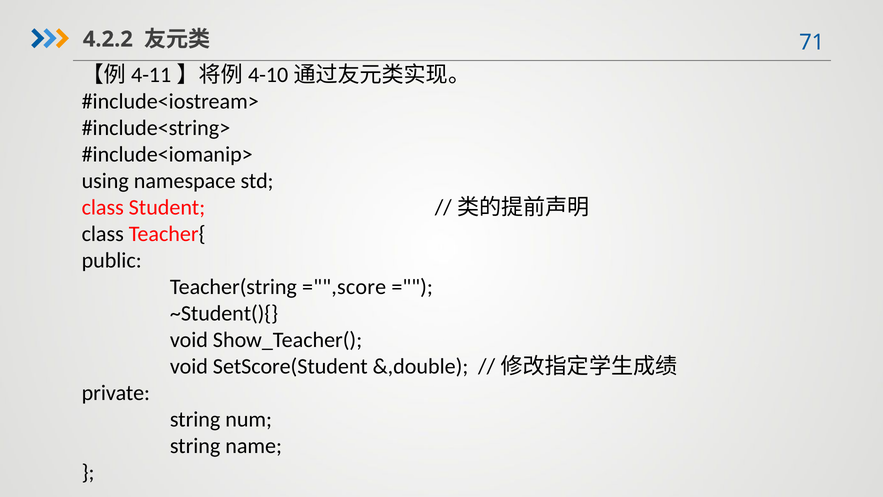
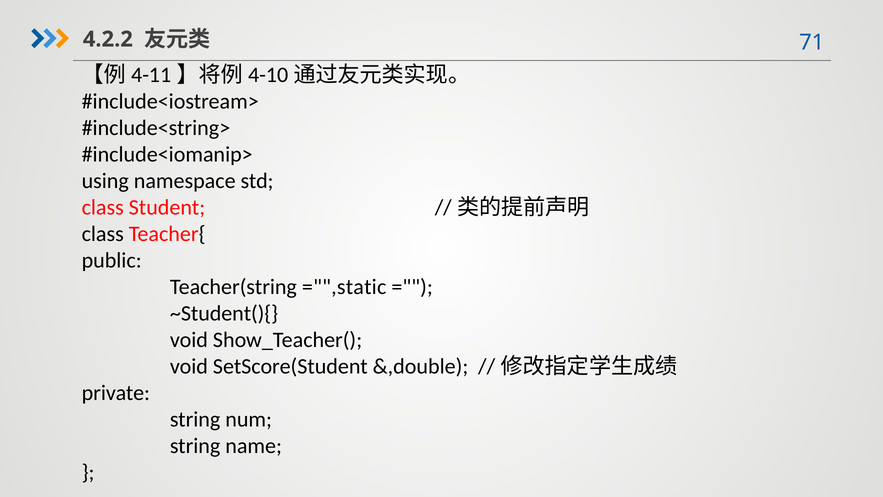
="",score: ="",score -> ="",static
